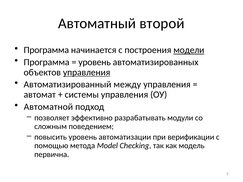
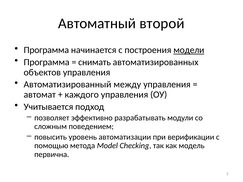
уровень at (95, 62): уровень -> снимать
управления at (87, 72) underline: present -> none
системы: системы -> каждого
Автоматной: Автоматной -> Учитывается
